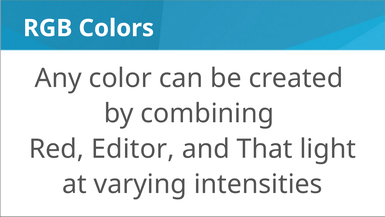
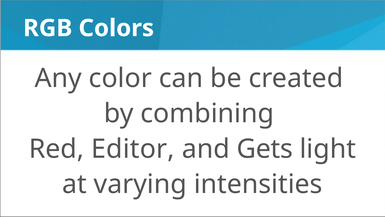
That: That -> Gets
